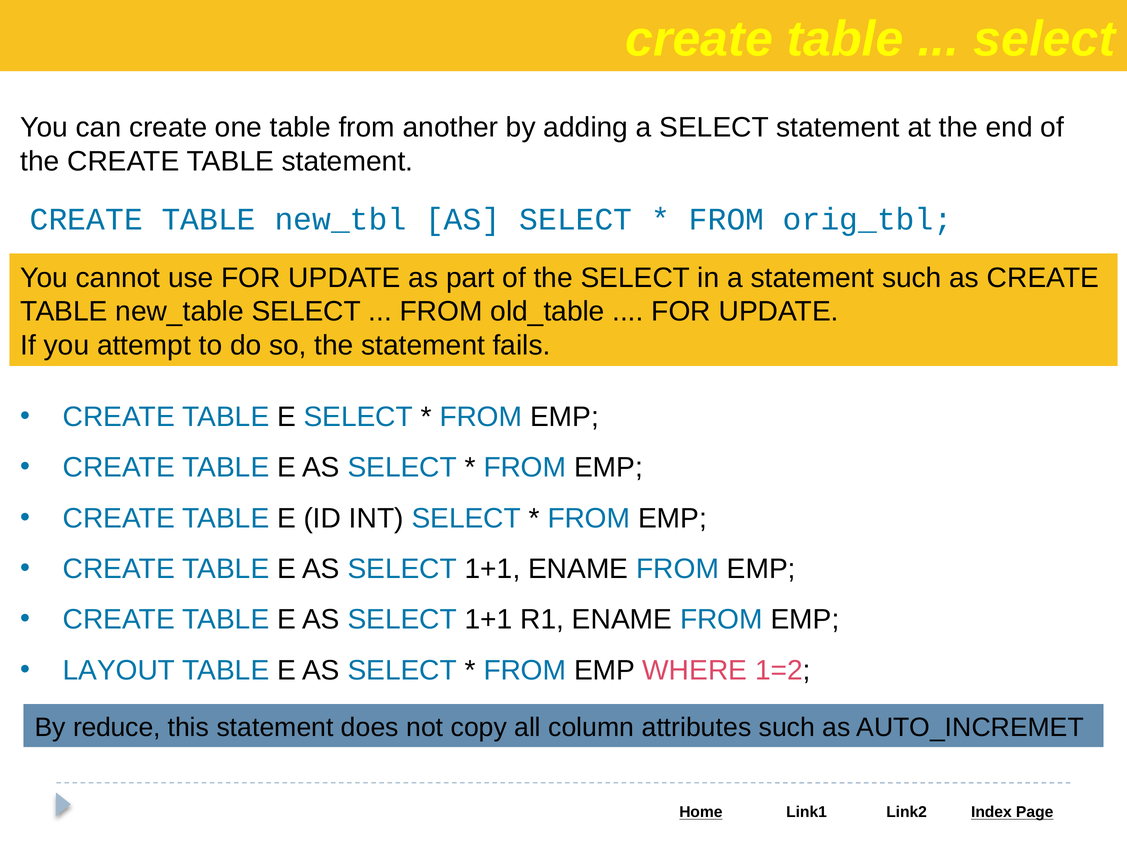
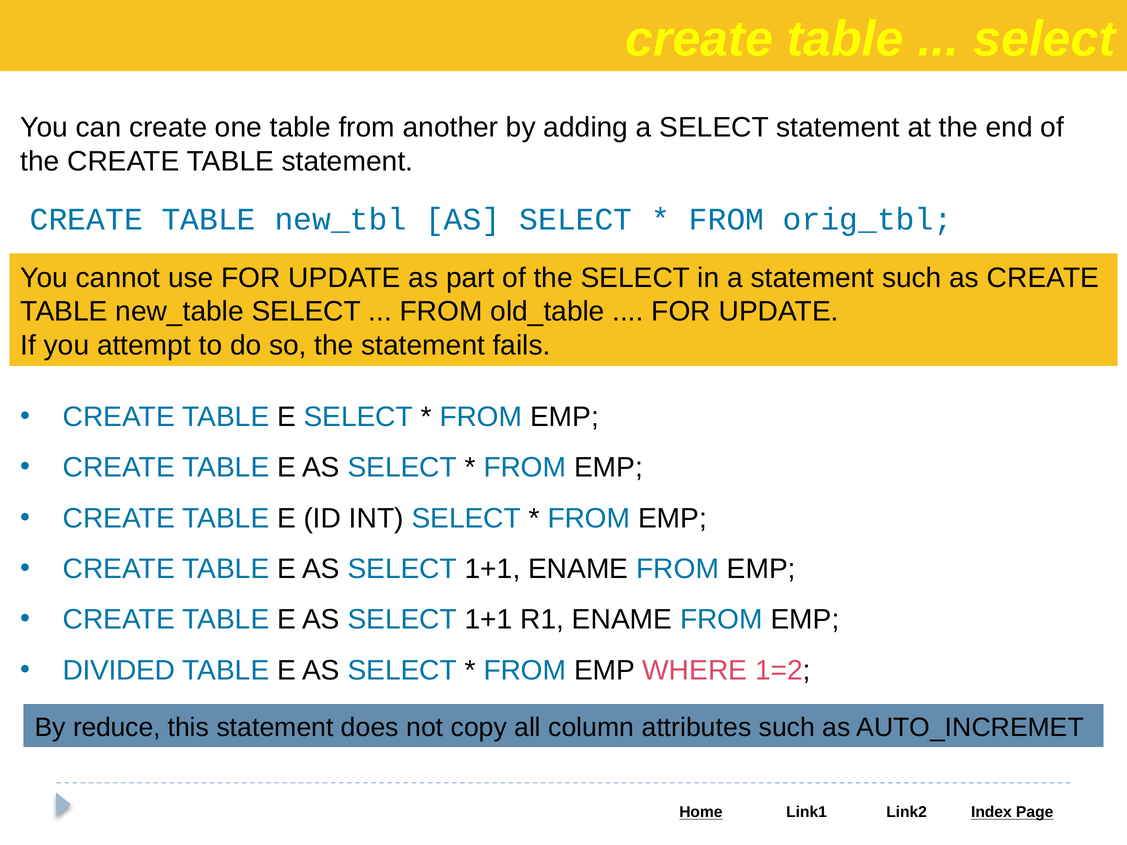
LAYOUT: LAYOUT -> DIVIDED
